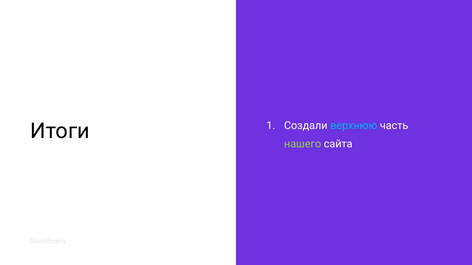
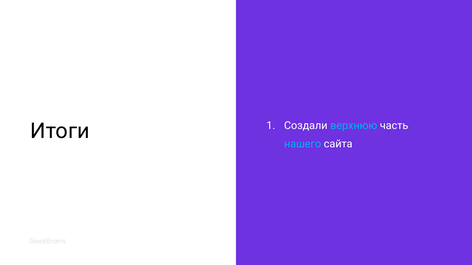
нашего colour: light green -> light blue
